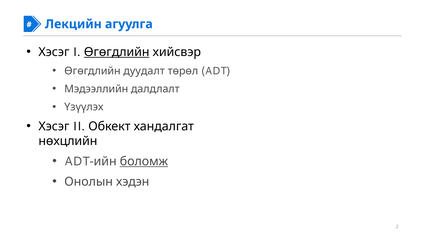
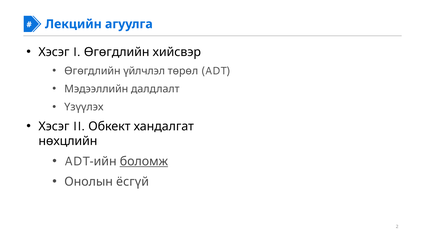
Өгөгдлийн at (117, 52) underline: present -> none
дуудалт: дуудалт -> үйлчлэл
хэдэн: хэдэн -> ёсгүй
